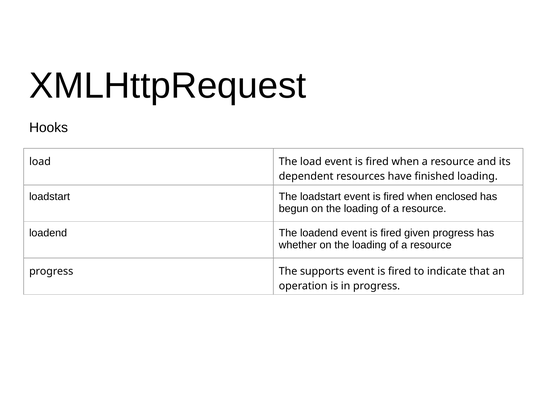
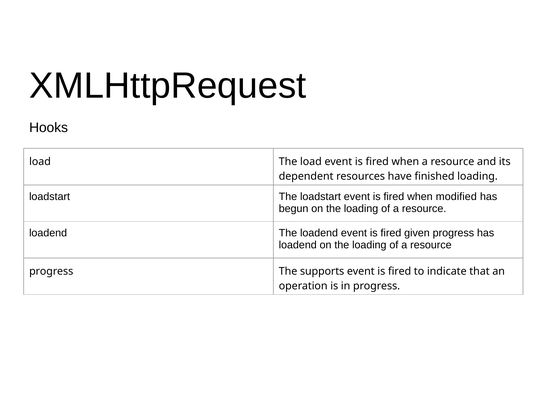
enclosed: enclosed -> modified
whether at (298, 245): whether -> loadend
